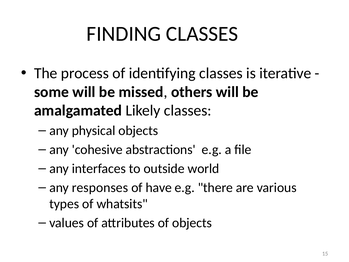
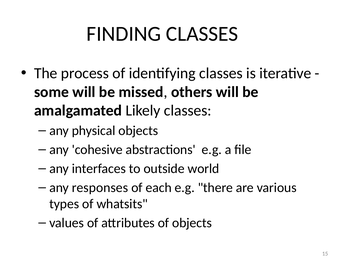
have: have -> each
